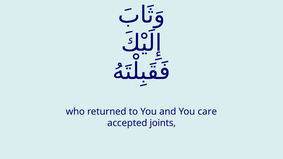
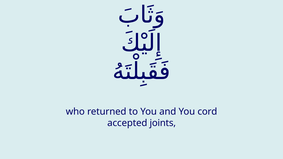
care: care -> cord
